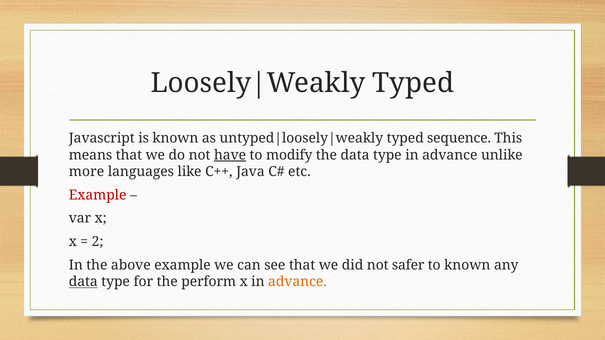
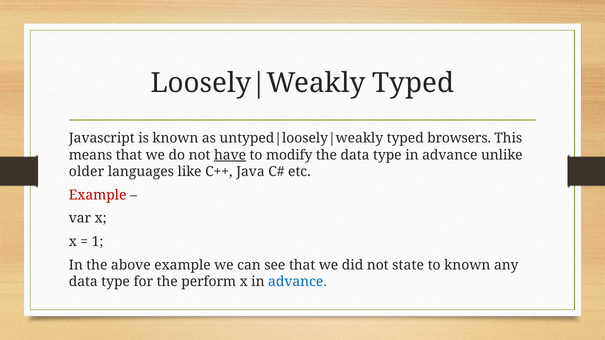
sequence: sequence -> browsers
more: more -> older
2: 2 -> 1
safer: safer -> state
data at (83, 282) underline: present -> none
advance at (297, 282) colour: orange -> blue
